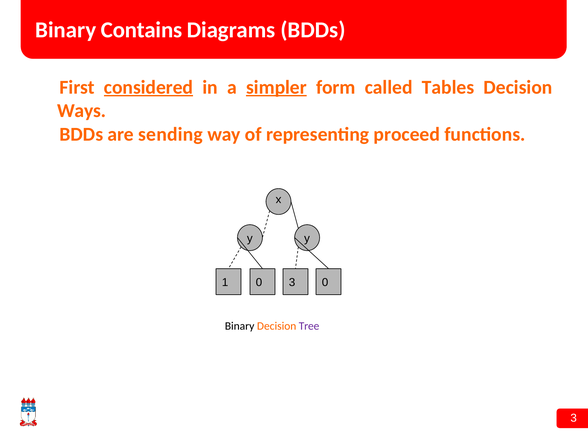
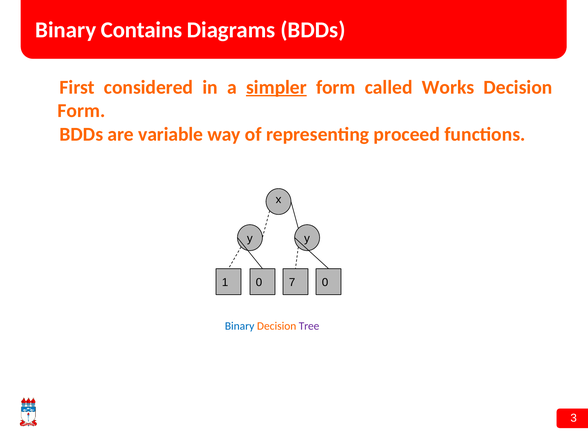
considered underline: present -> none
Tables: Tables -> Works
Ways at (82, 111): Ways -> Form
sending: sending -> variable
1 3: 3 -> 7
Binary at (240, 326) colour: black -> blue
